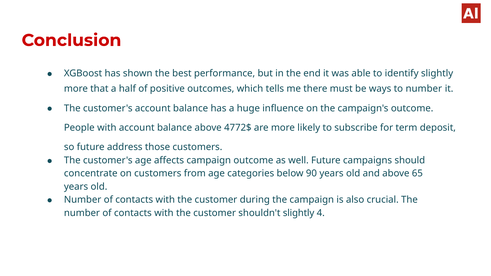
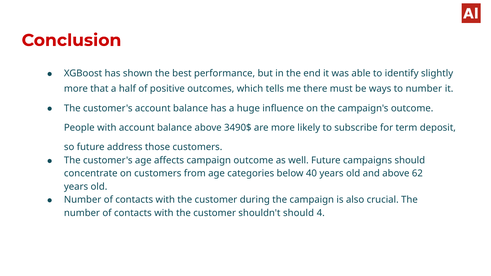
4772$: 4772$ -> 3490$
90: 90 -> 40
65: 65 -> 62
shouldn't slightly: slightly -> should
